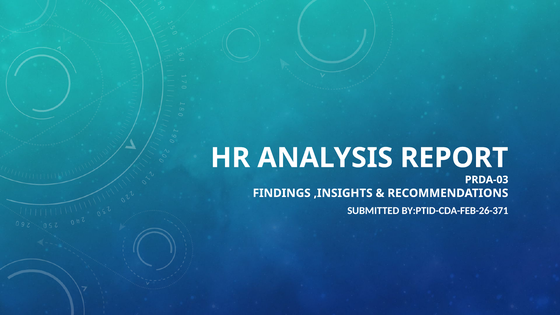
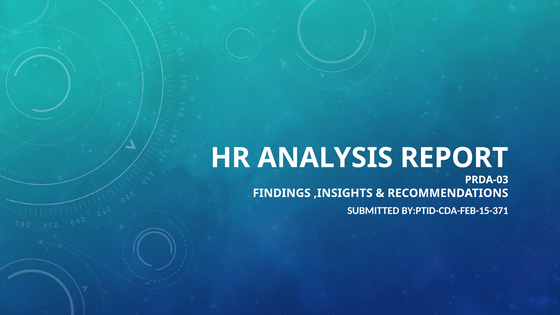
BY:PTID-CDA-FEB-26-371: BY:PTID-CDA-FEB-26-371 -> BY:PTID-CDA-FEB-15-371
